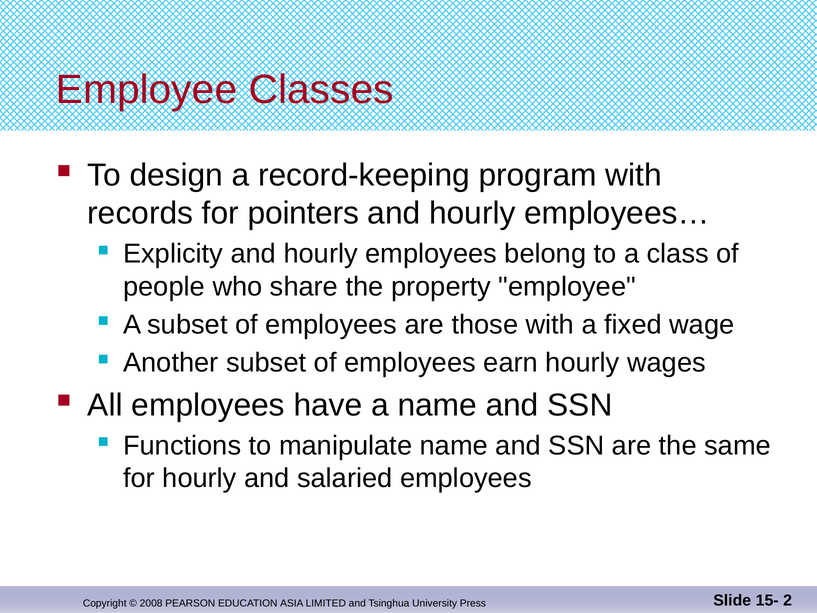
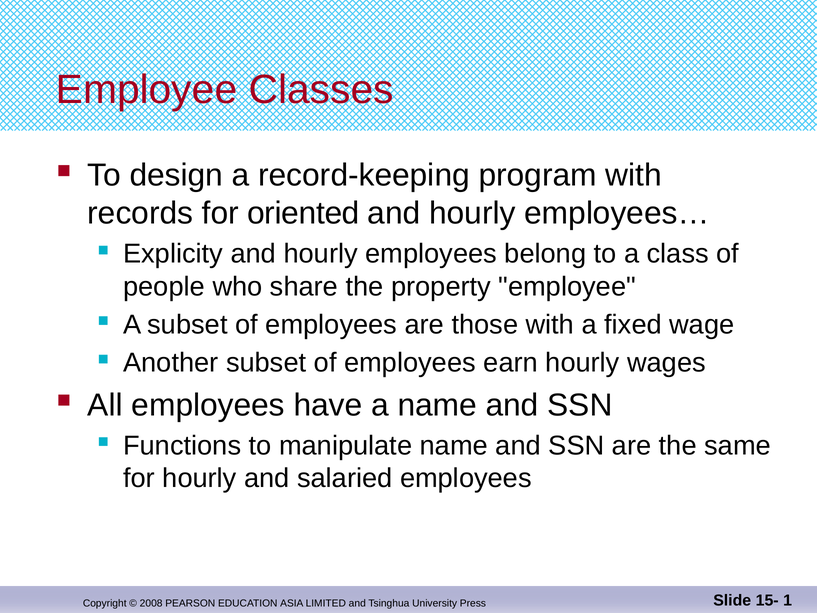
pointers: pointers -> oriented
2: 2 -> 1
